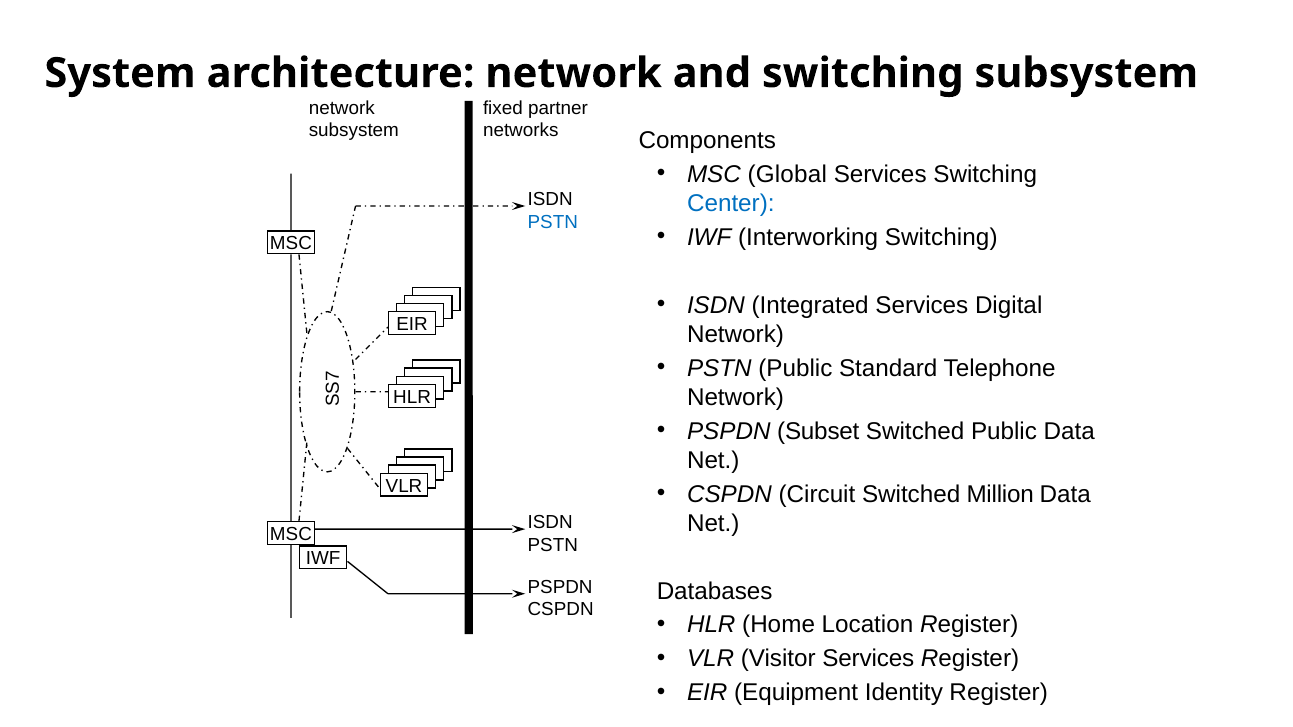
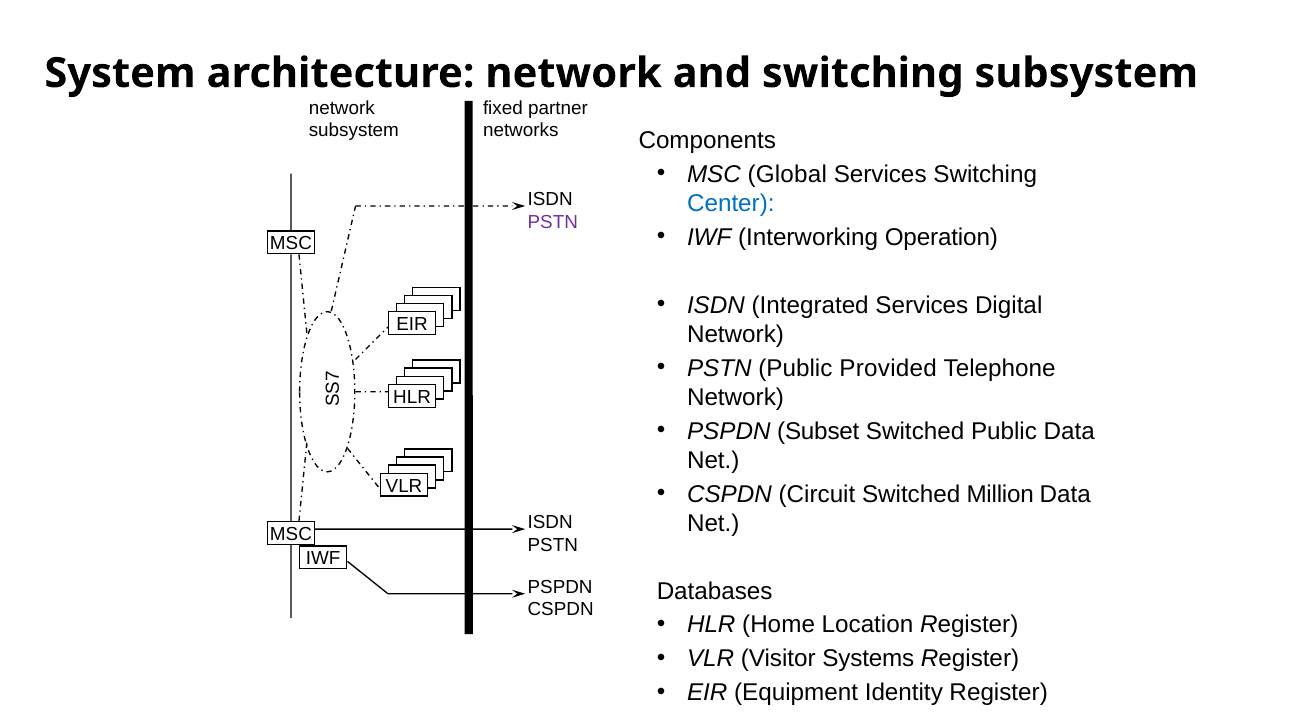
PSTN at (553, 222) colour: blue -> purple
Interworking Switching: Switching -> Operation
Standard: Standard -> Provided
Visitor Services: Services -> Systems
